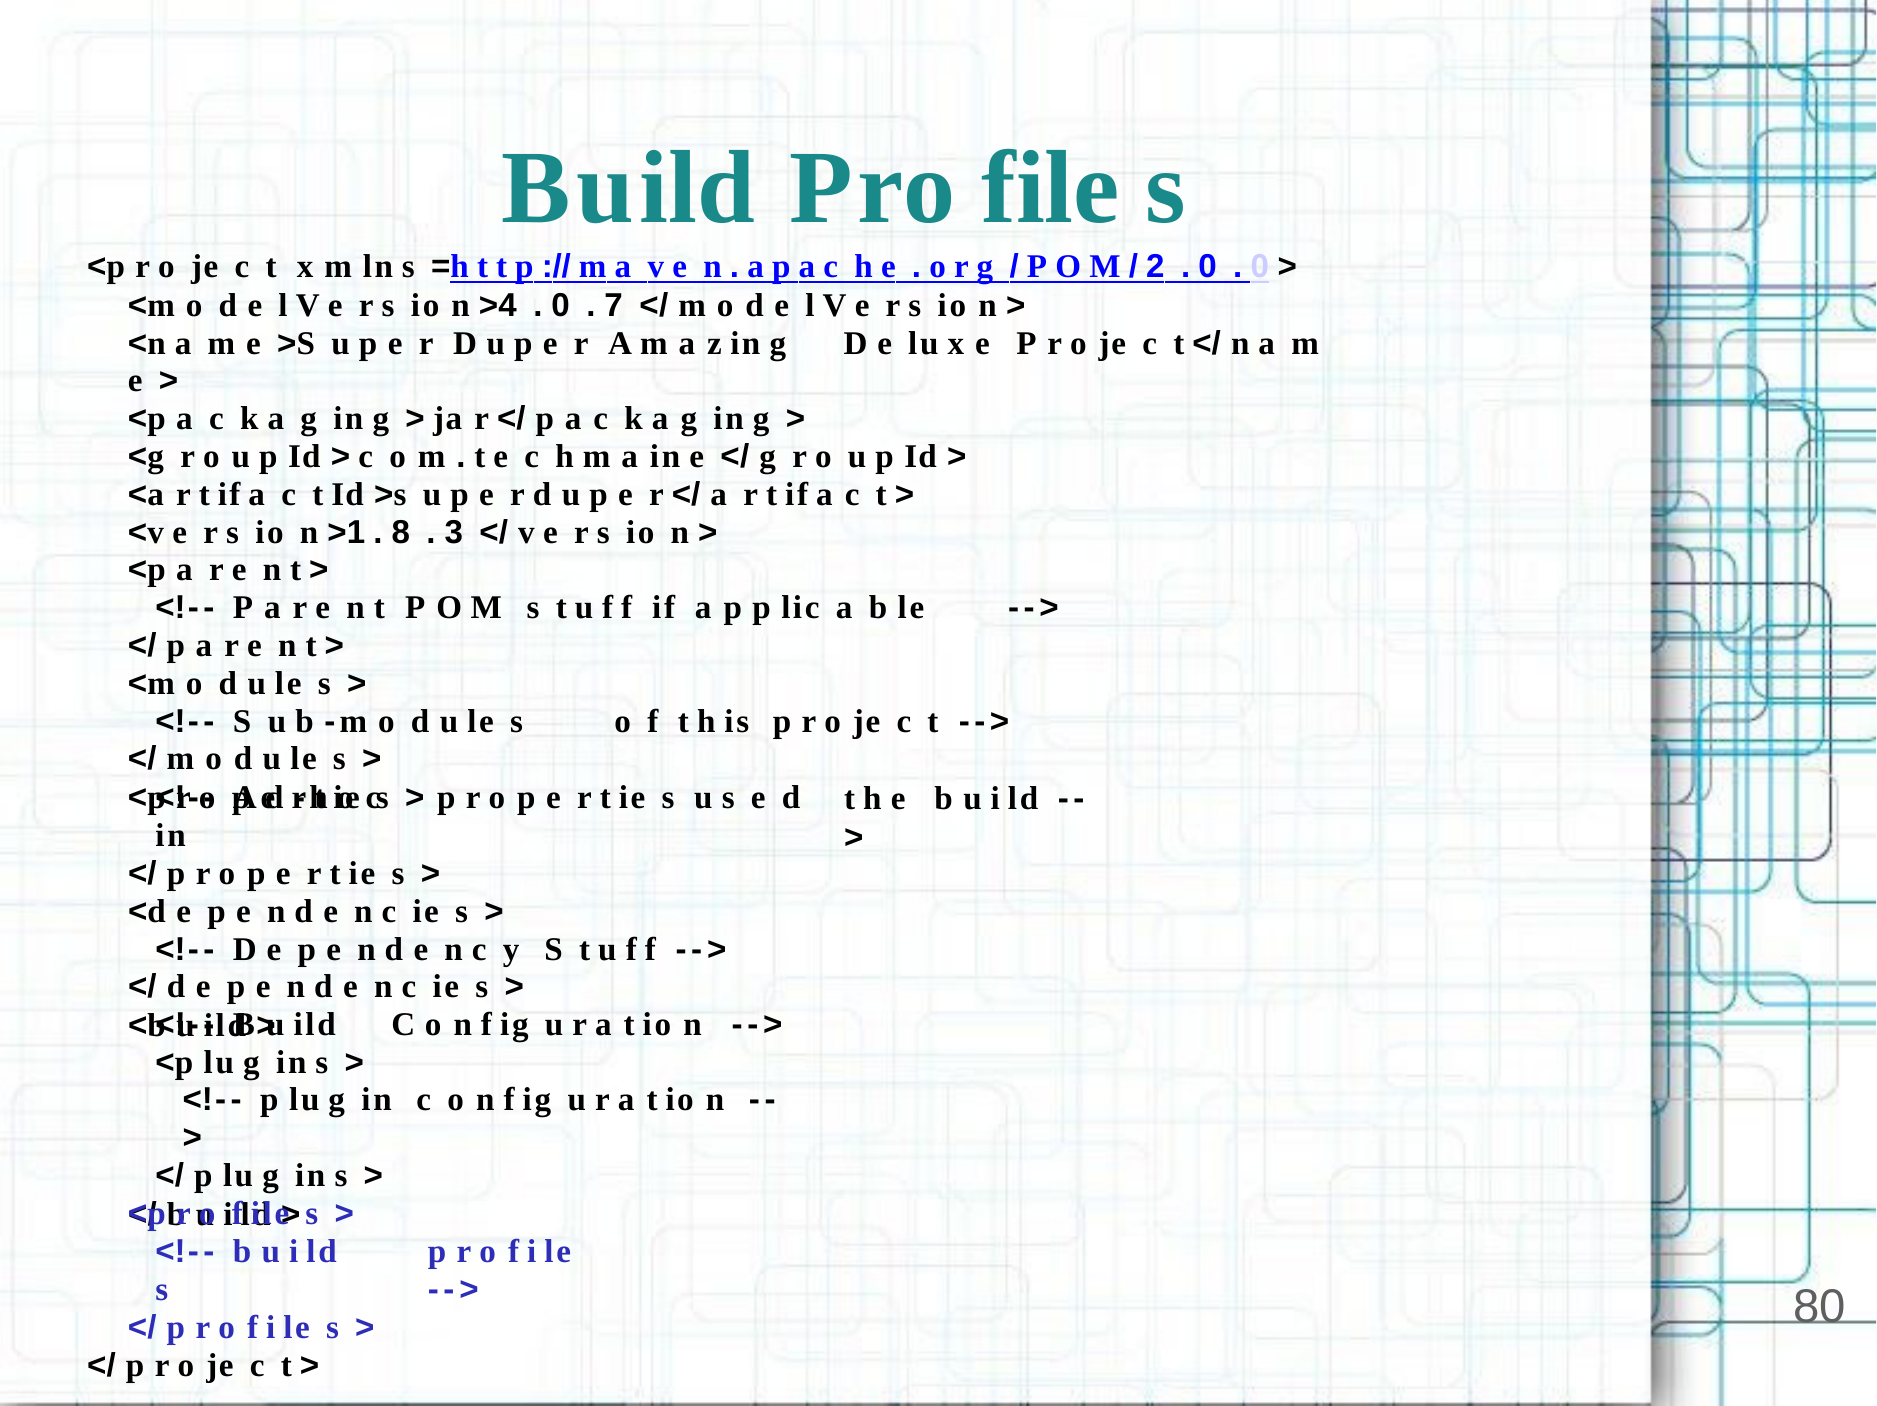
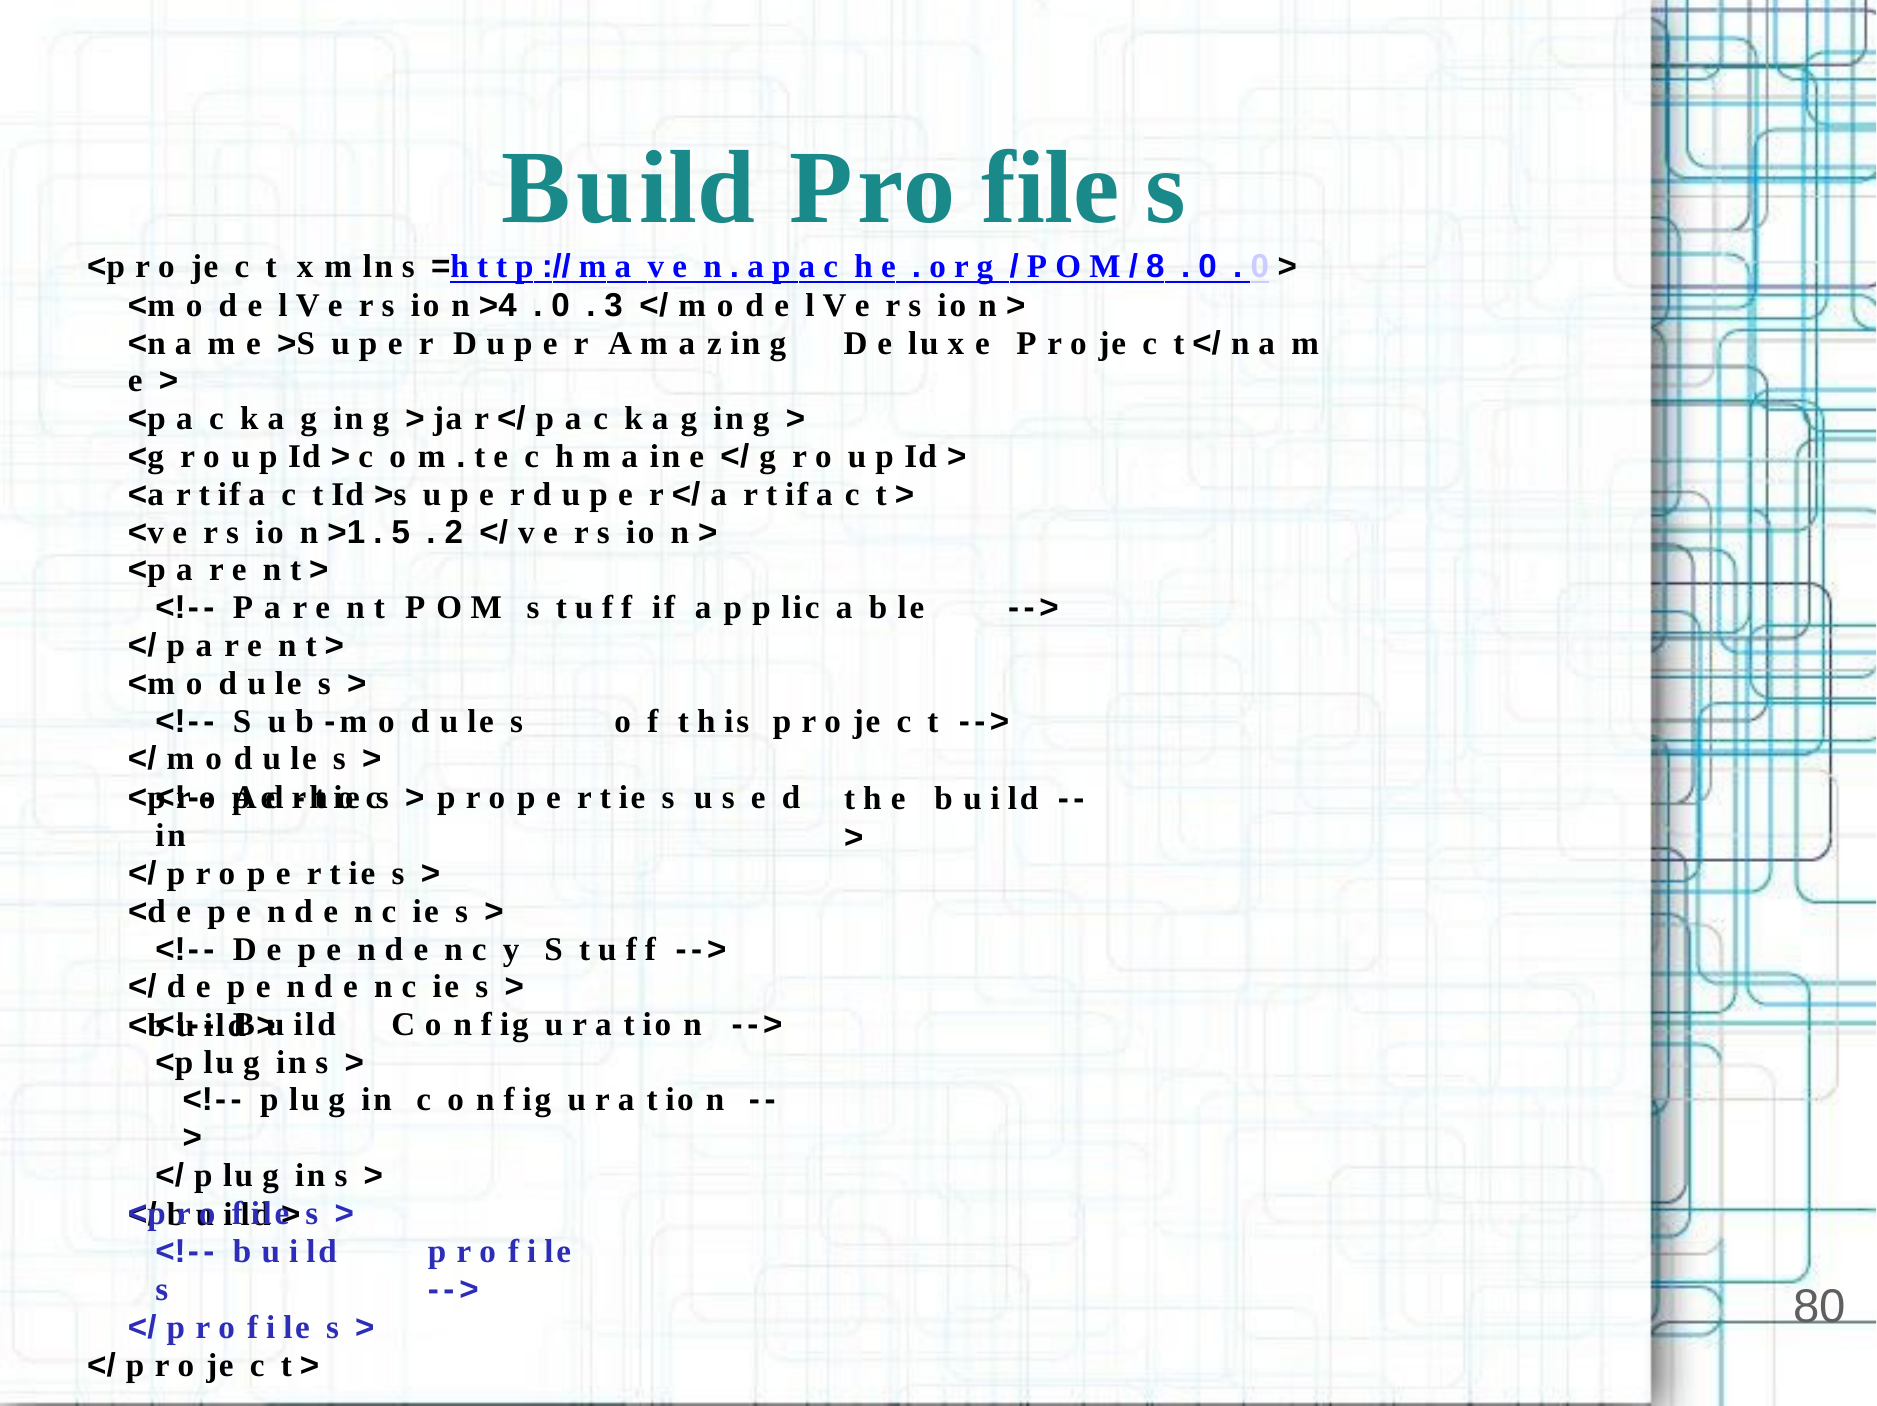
2: 2 -> 8
7: 7 -> 3
8: 8 -> 5
3: 3 -> 2
